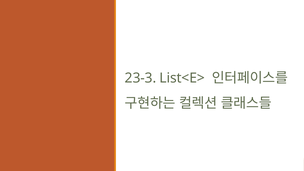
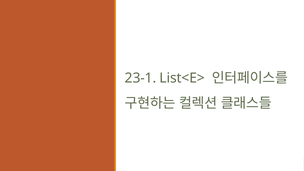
23-3: 23-3 -> 23-1
